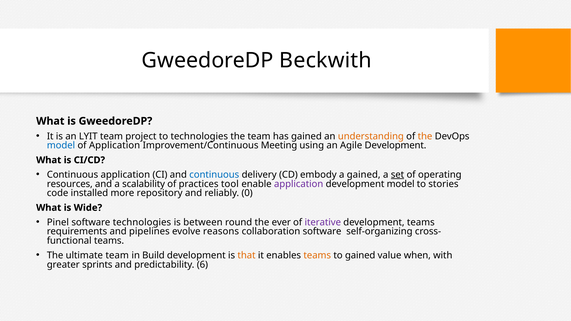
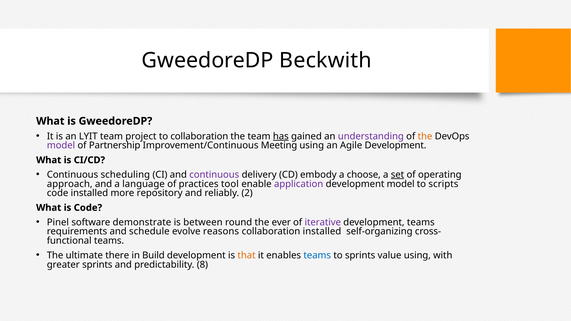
to technologies: technologies -> collaboration
has underline: none -> present
understanding colour: orange -> purple
model at (61, 146) colour: blue -> purple
of Application: Application -> Partnership
Continuous application: application -> scheduling
continuous at (214, 175) colour: blue -> purple
a gained: gained -> choose
resources: resources -> approach
scalability: scalability -> language
stories: stories -> scripts
0: 0 -> 2
is Wide: Wide -> Code
software technologies: technologies -> demonstrate
pipelines: pipelines -> schedule
collaboration software: software -> installed
ultimate team: team -> there
teams at (317, 255) colour: orange -> blue
to gained: gained -> sprints
value when: when -> using
6: 6 -> 8
